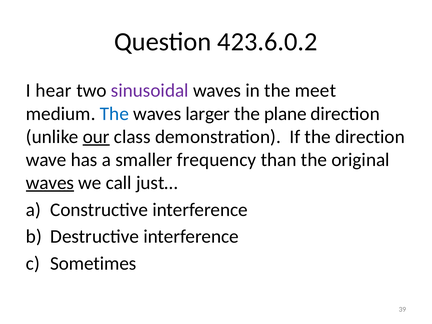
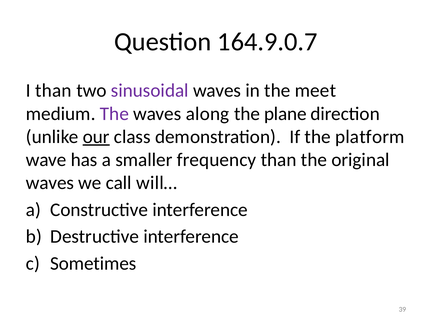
423.6.0.2: 423.6.0.2 -> 164.9.0.7
I hear: hear -> than
The at (114, 114) colour: blue -> purple
larger: larger -> along
the direction: direction -> platform
waves at (50, 183) underline: present -> none
just…: just… -> will…
